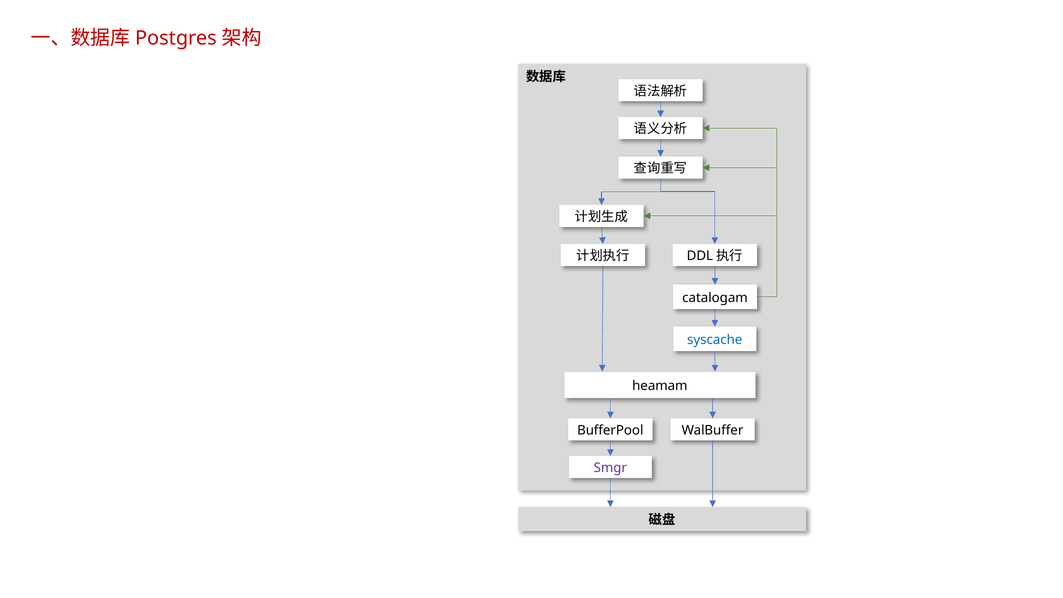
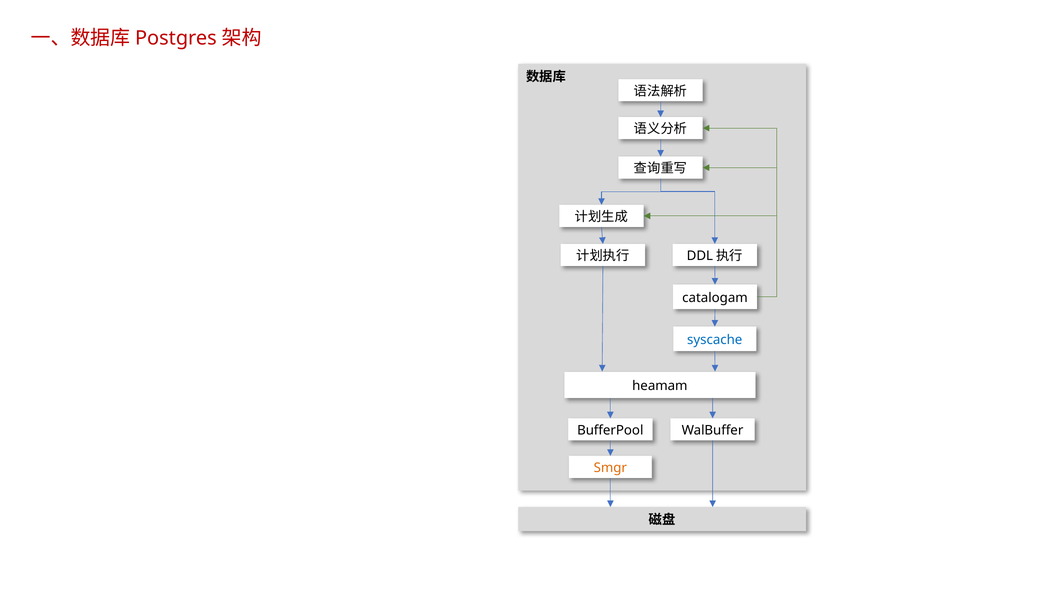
Smgr colour: purple -> orange
